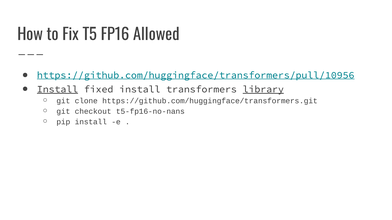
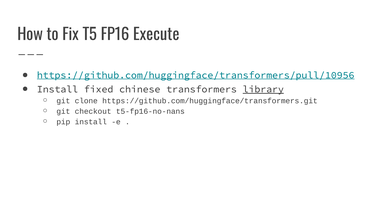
Allowed: Allowed -> Execute
Install at (57, 89) underline: present -> none
fixed install: install -> chinese
